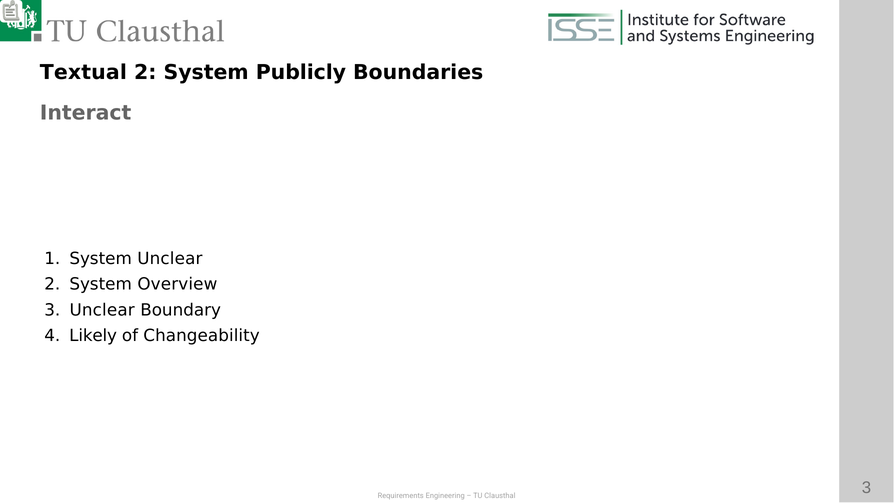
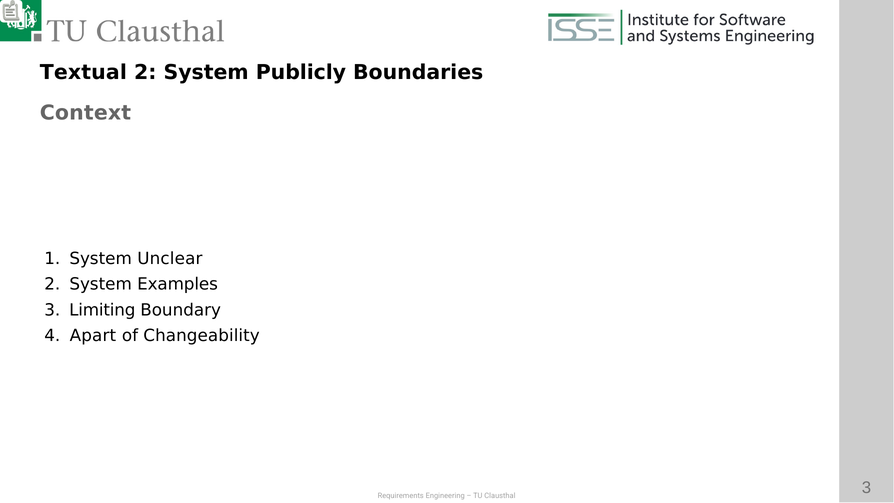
Interact: Interact -> Context
Overview: Overview -> Examples
Unclear at (102, 310): Unclear -> Limiting
Likely: Likely -> Apart
